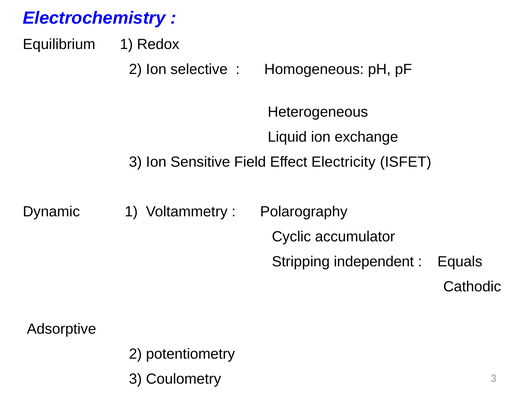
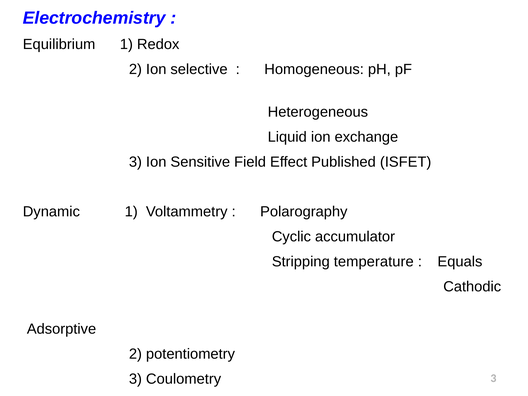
Electricity: Electricity -> Published
independent: independent -> temperature
